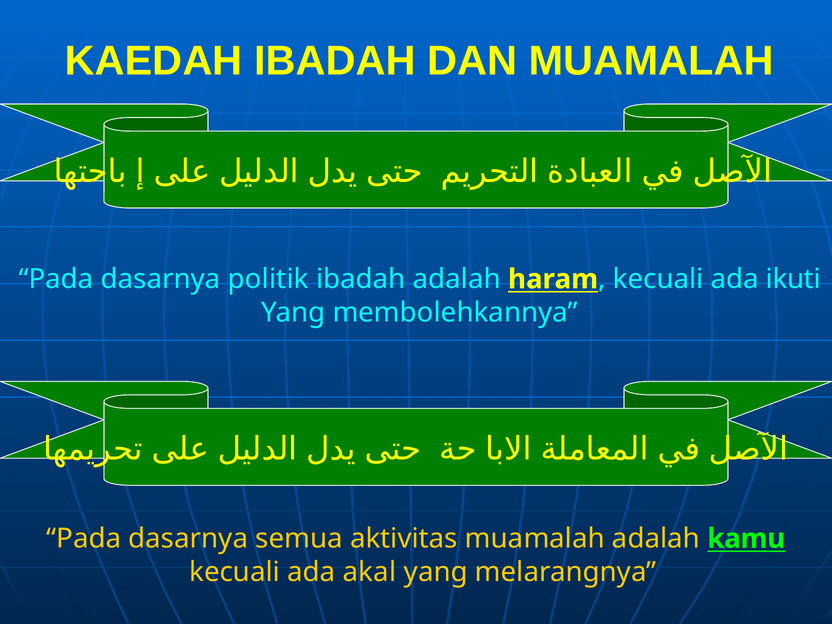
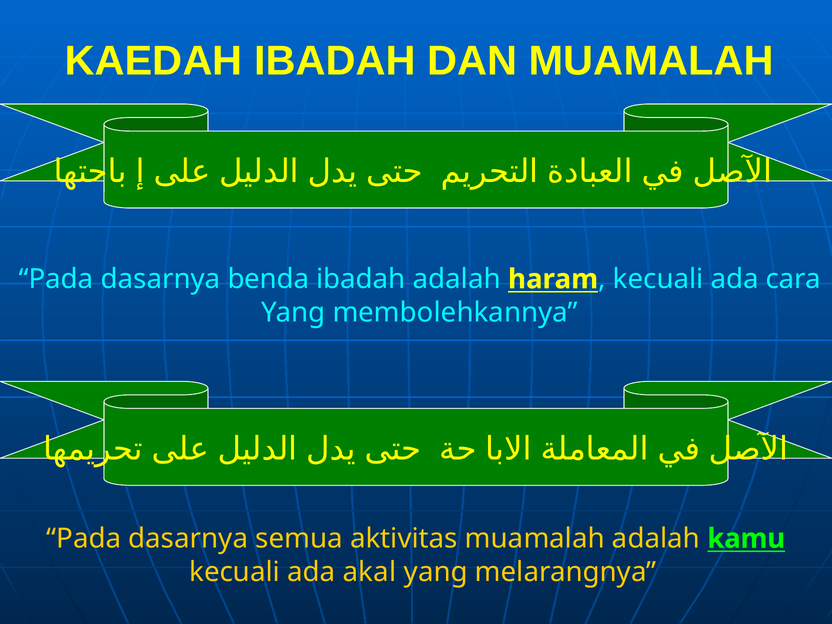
politik: politik -> benda
ikuti: ikuti -> cara
